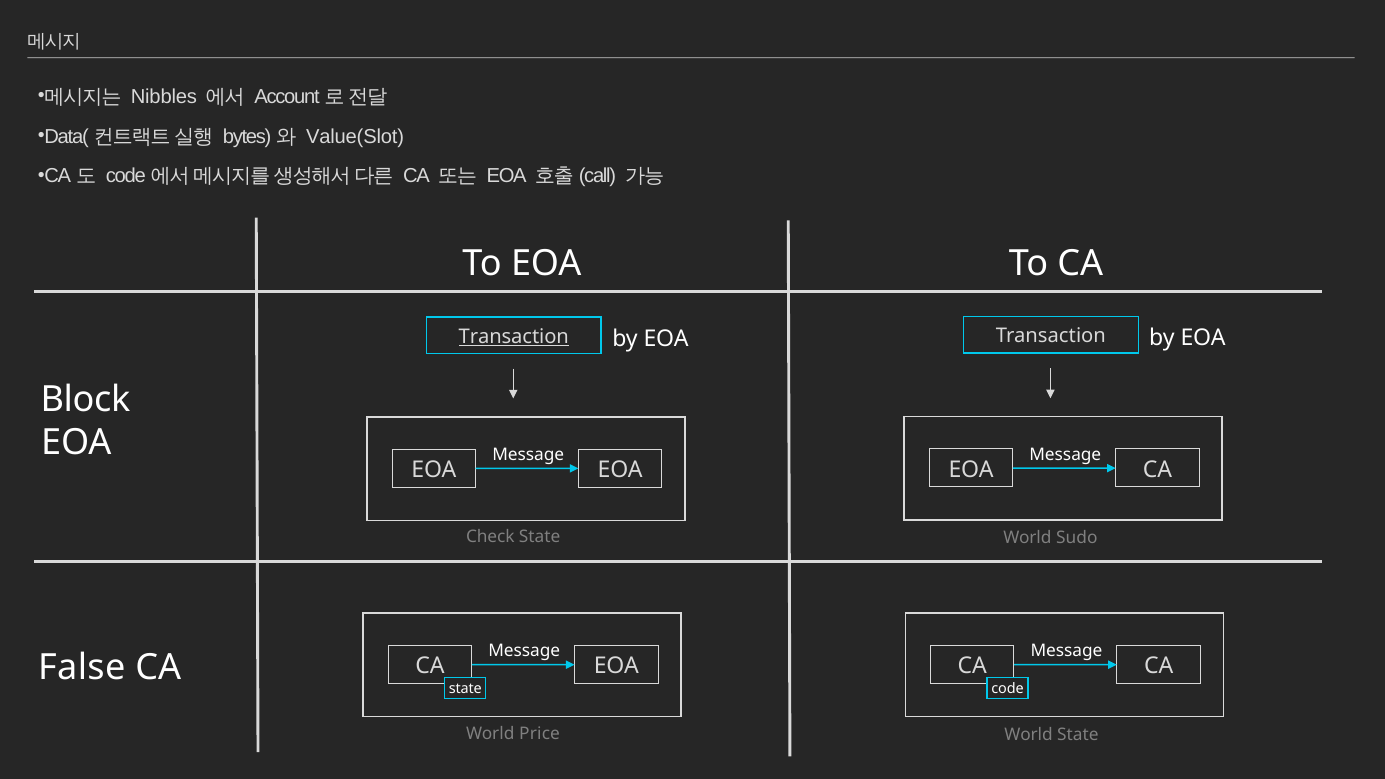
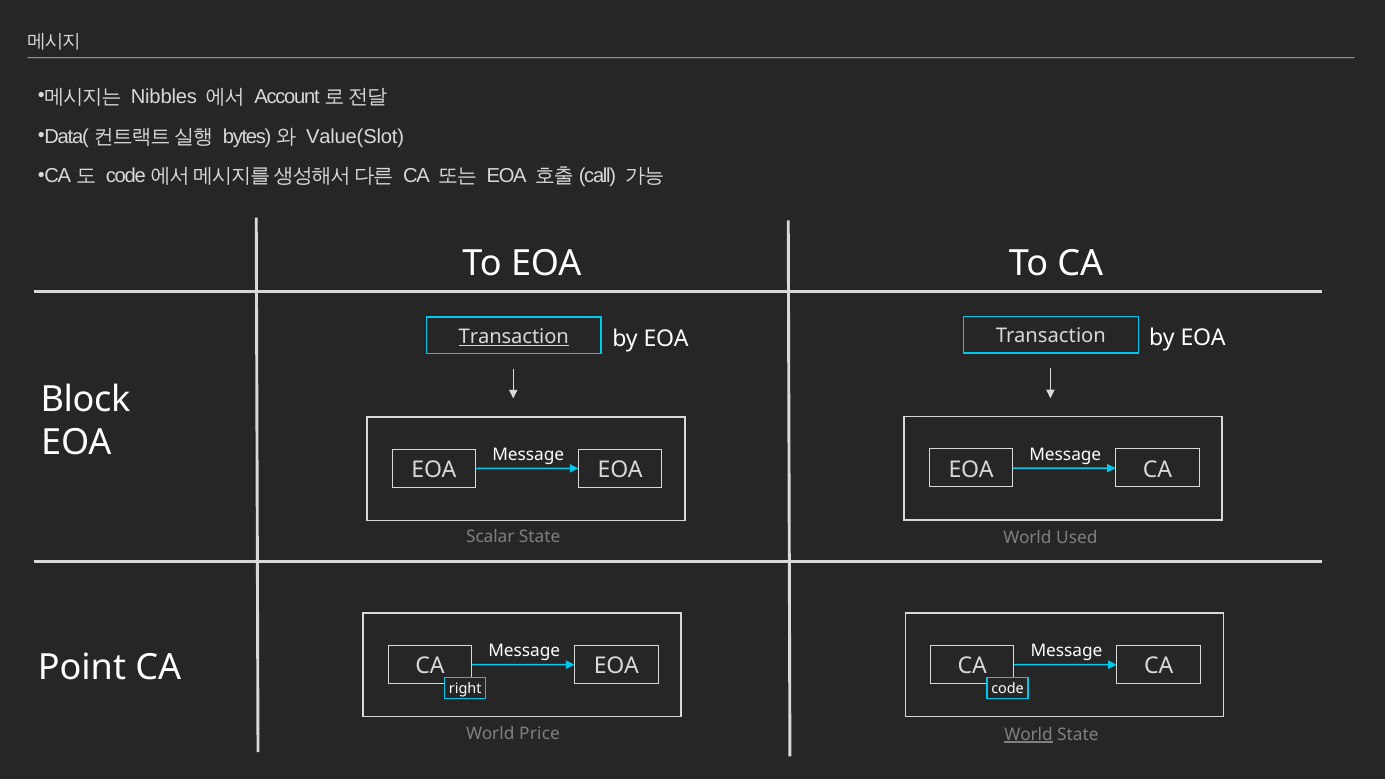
Check: Check -> Scalar
Sudo: Sudo -> Used
False: False -> Point
state at (465, 689): state -> right
World at (1029, 735) underline: none -> present
